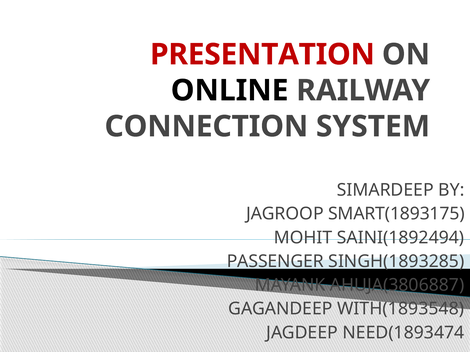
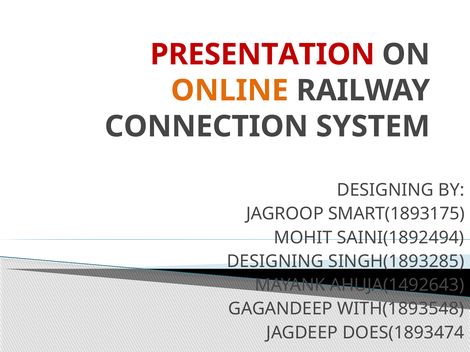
ONLINE colour: black -> orange
SIMARDEEP at (385, 190): SIMARDEEP -> DESIGNING
PASSENGER at (275, 262): PASSENGER -> DESIGNING
AHUJA(3806887: AHUJA(3806887 -> AHUJA(1492643
NEED(1893474: NEED(1893474 -> DOES(1893474
